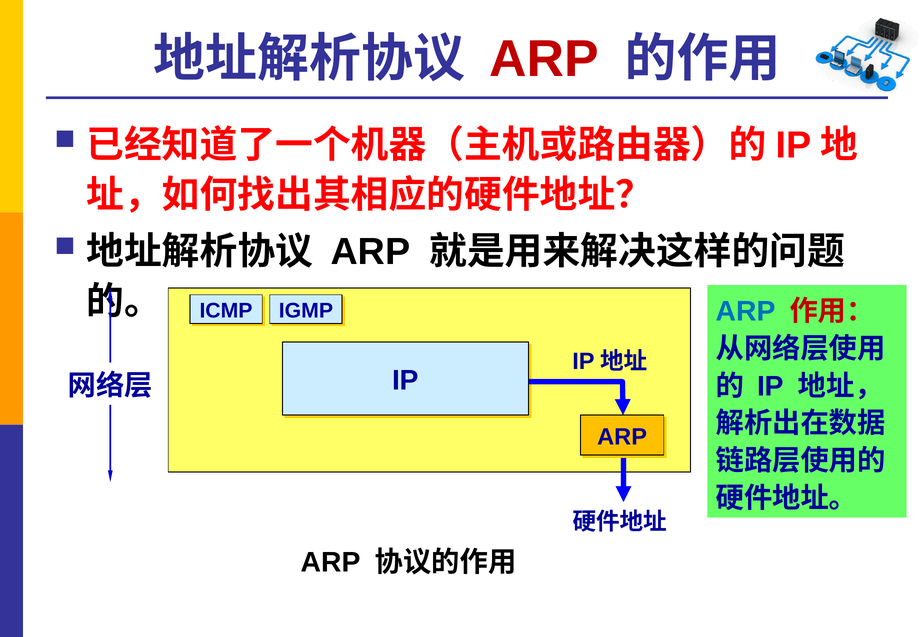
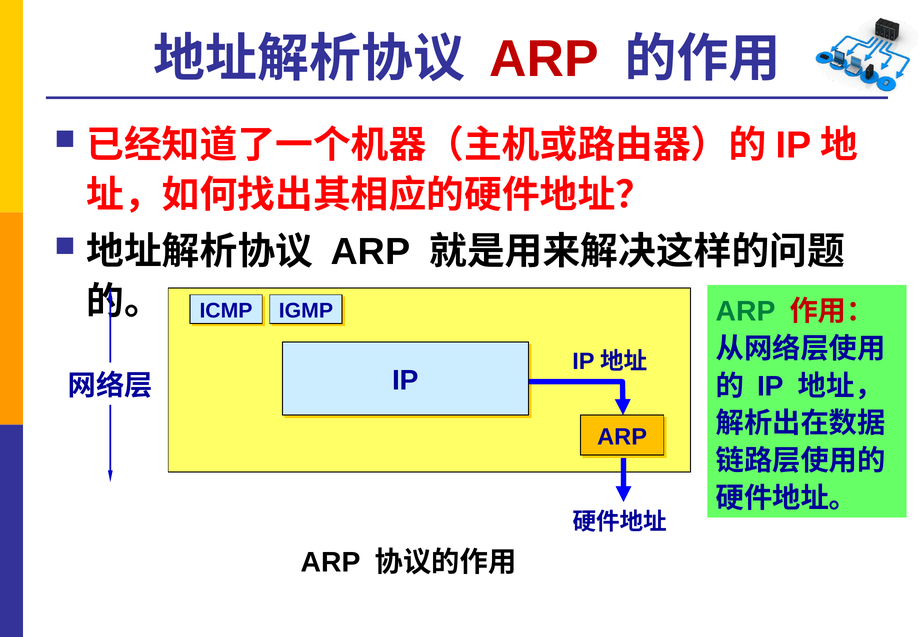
ARP at (746, 311) colour: blue -> green
